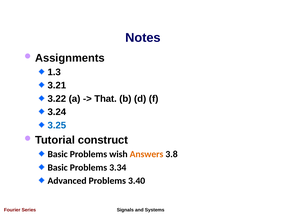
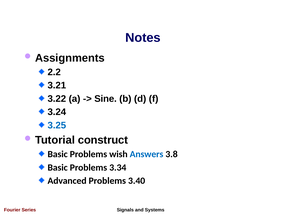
1.3: 1.3 -> 2.2
That: That -> Sine
Answers colour: orange -> blue
